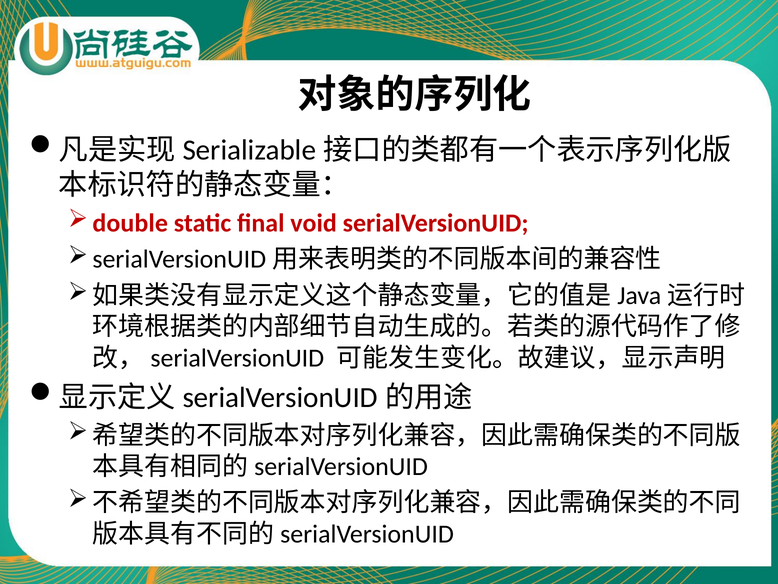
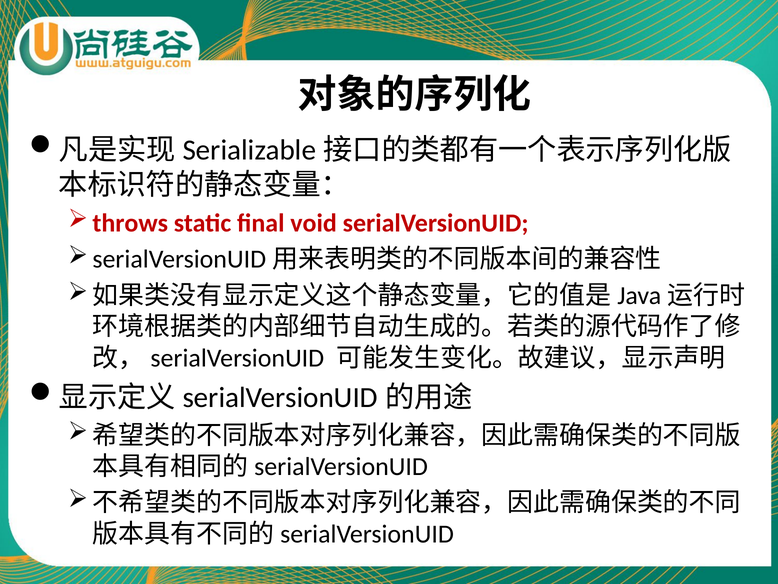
double: double -> throws
